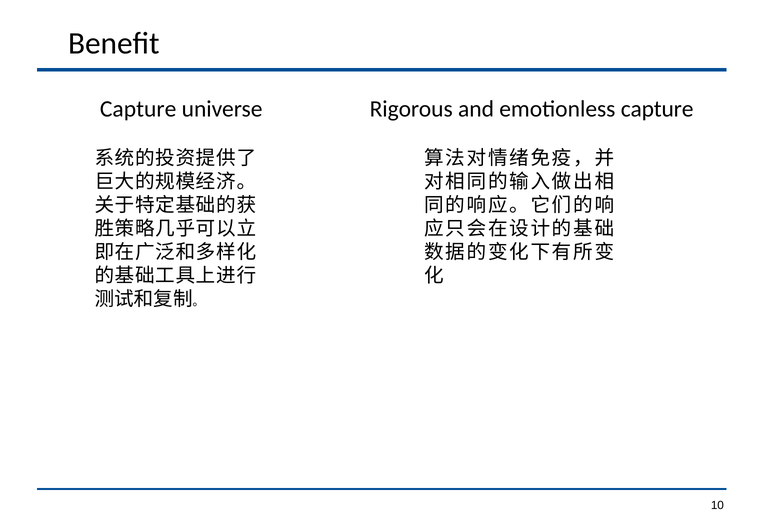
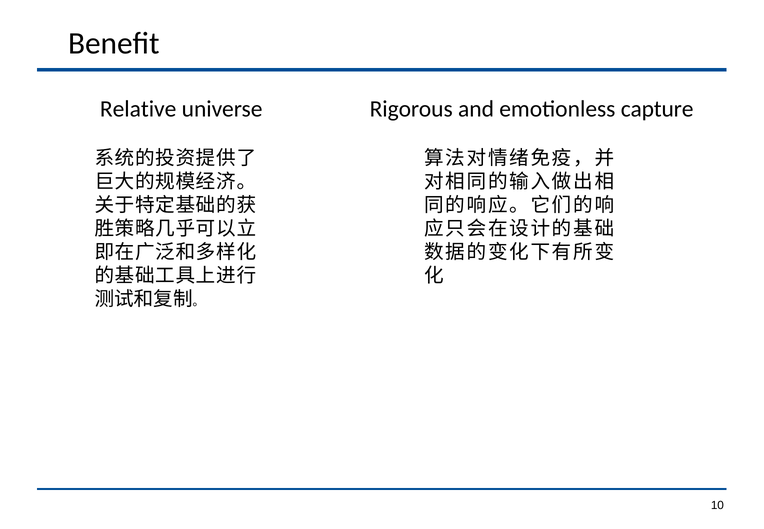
Capture at (138, 109): Capture -> Relative
